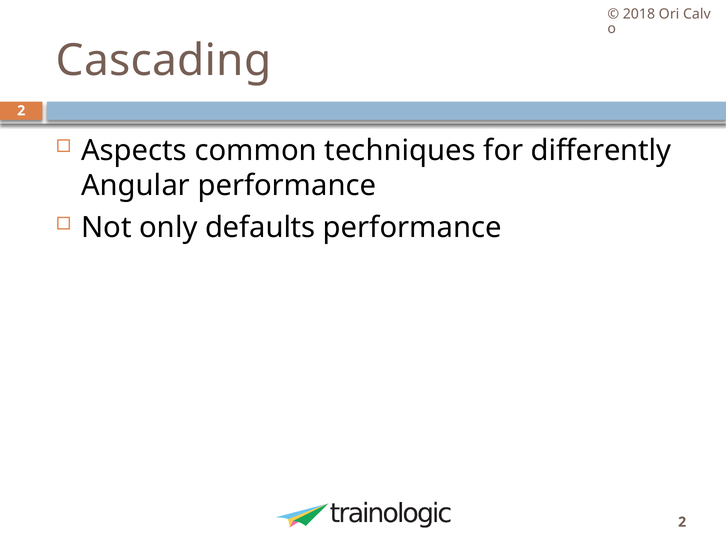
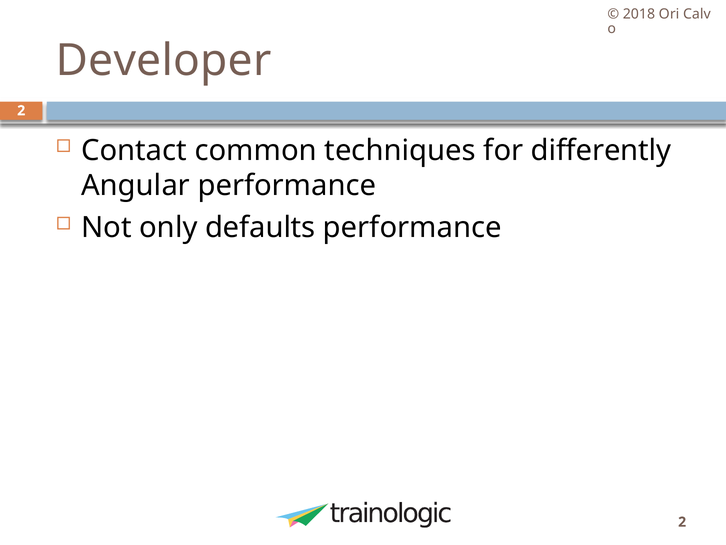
Cascading: Cascading -> Developer
Aspects: Aspects -> Contact
